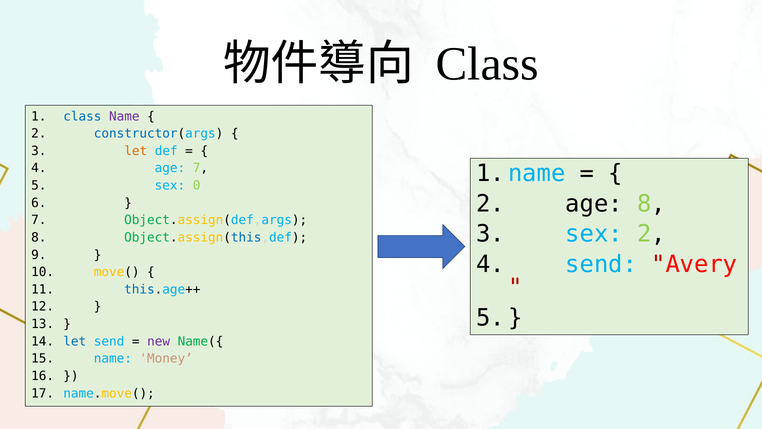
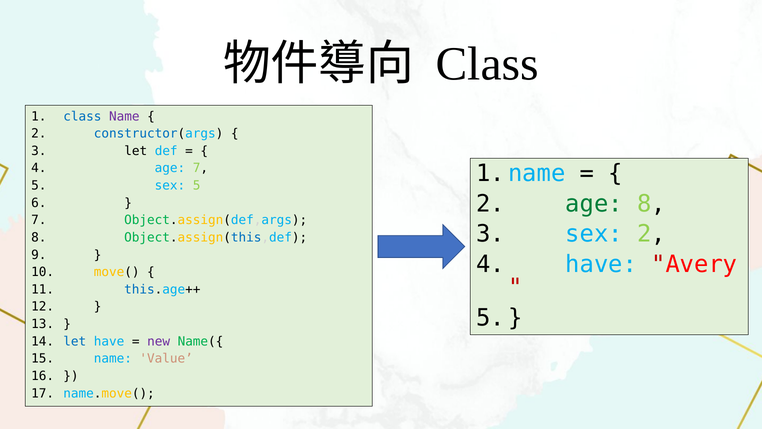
let at (136, 151) colour: orange -> black
sex 0: 0 -> 5
age at (594, 204) colour: black -> green
send at (601, 264): send -> have
let send: send -> have
Money: Money -> Value
